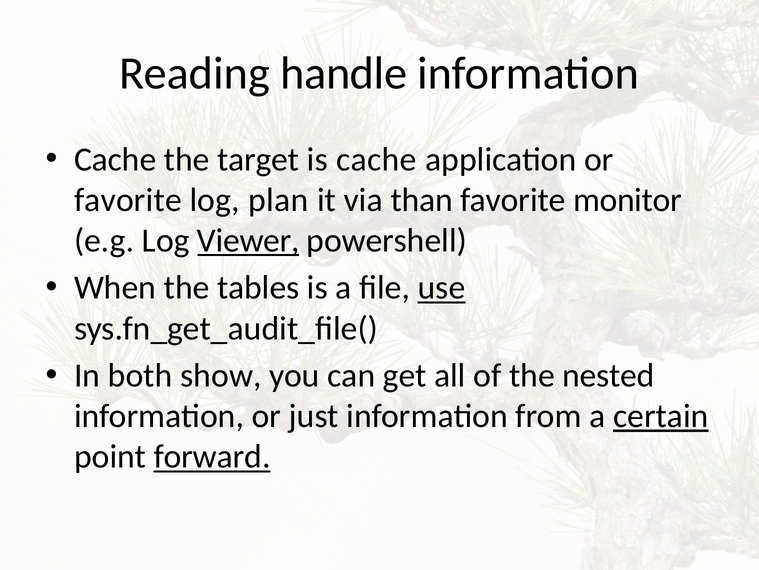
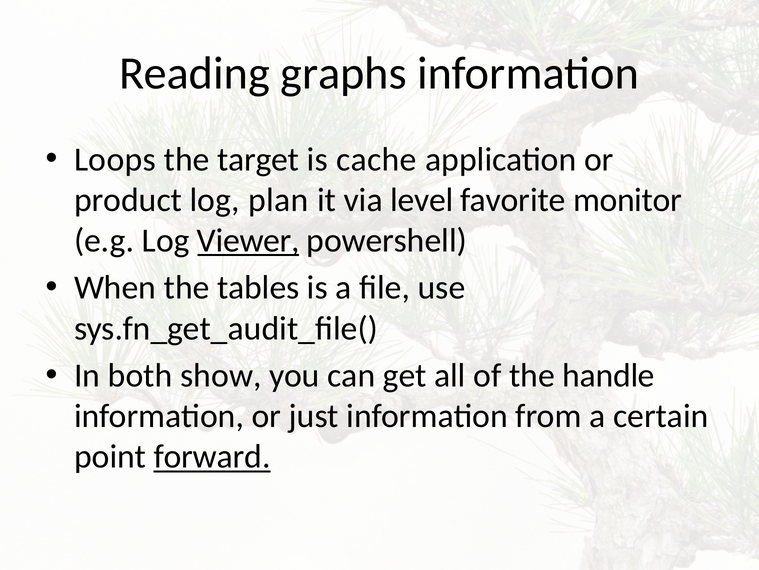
handle: handle -> graphs
Cache at (115, 159): Cache -> Loops
favorite at (128, 200): favorite -> product
than: than -> level
use underline: present -> none
nested: nested -> handle
certain underline: present -> none
